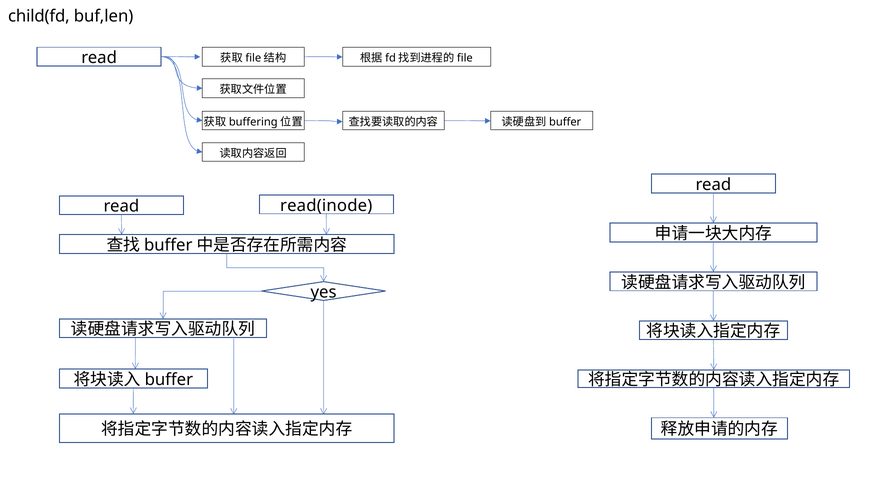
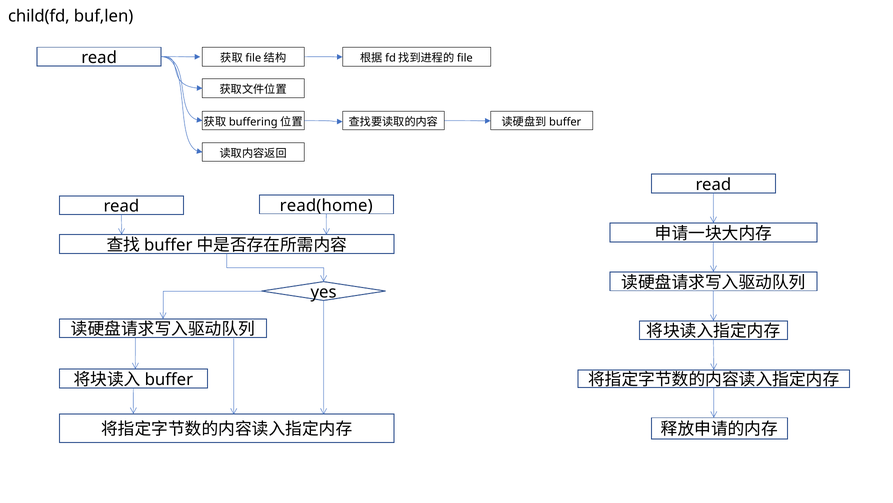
read(inode: read(inode -> read(home
